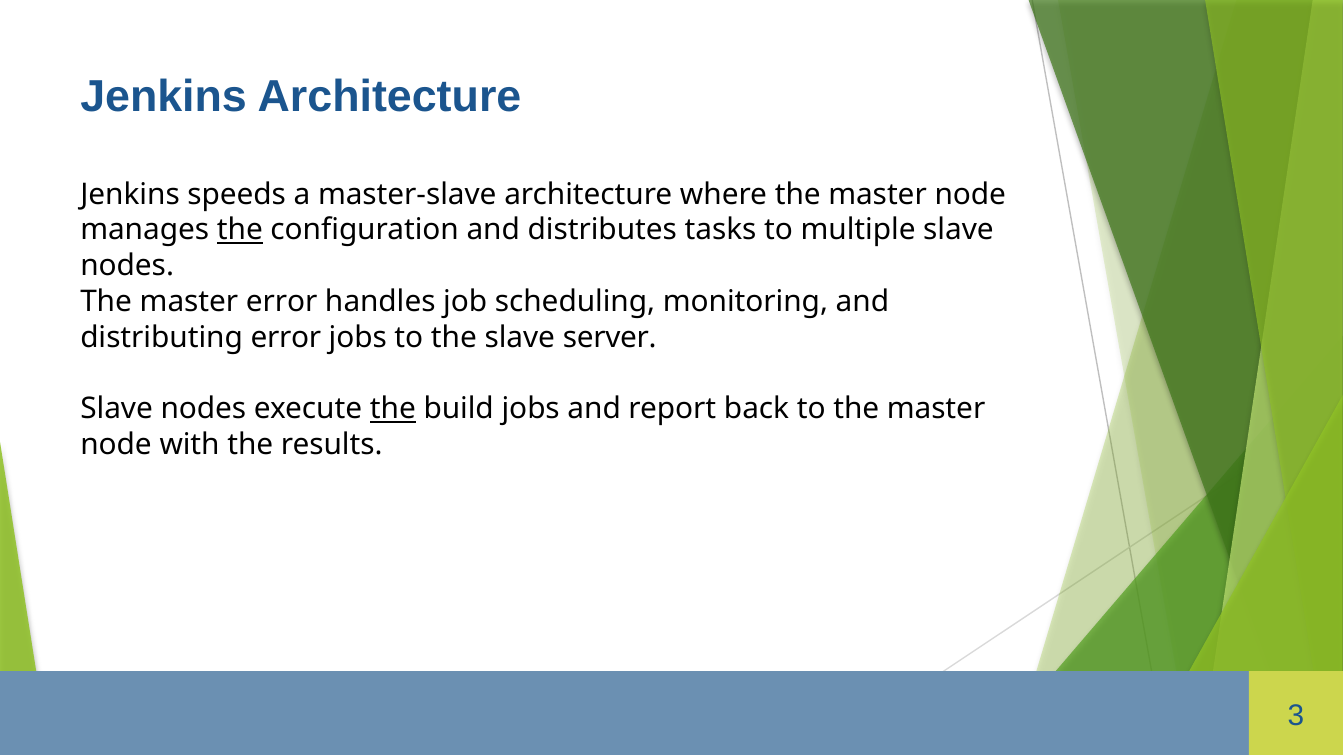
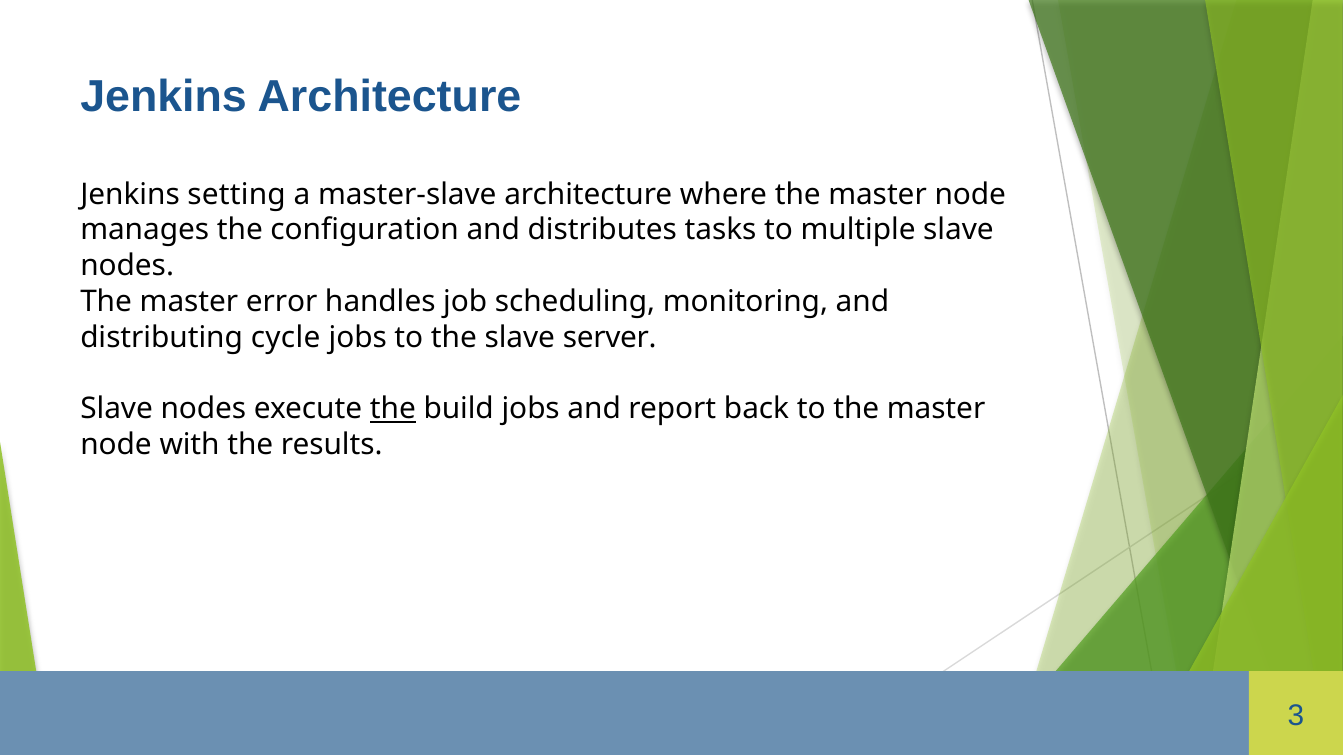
speeds: speeds -> setting
the at (240, 230) underline: present -> none
distributing error: error -> cycle
